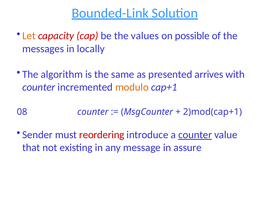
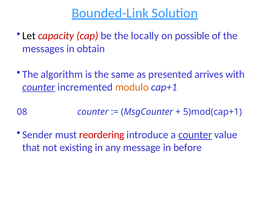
Let colour: orange -> black
values: values -> locally
locally: locally -> obtain
counter at (39, 87) underline: none -> present
2)mod(cap+1: 2)mod(cap+1 -> 5)mod(cap+1
assure: assure -> before
